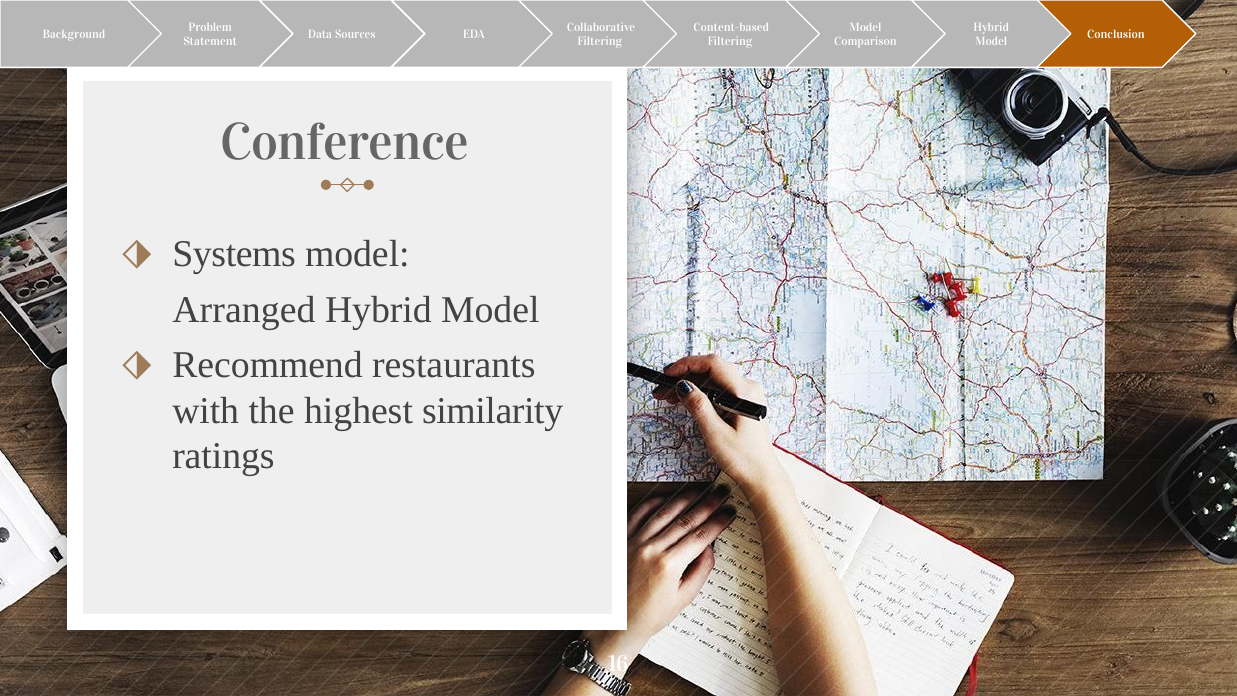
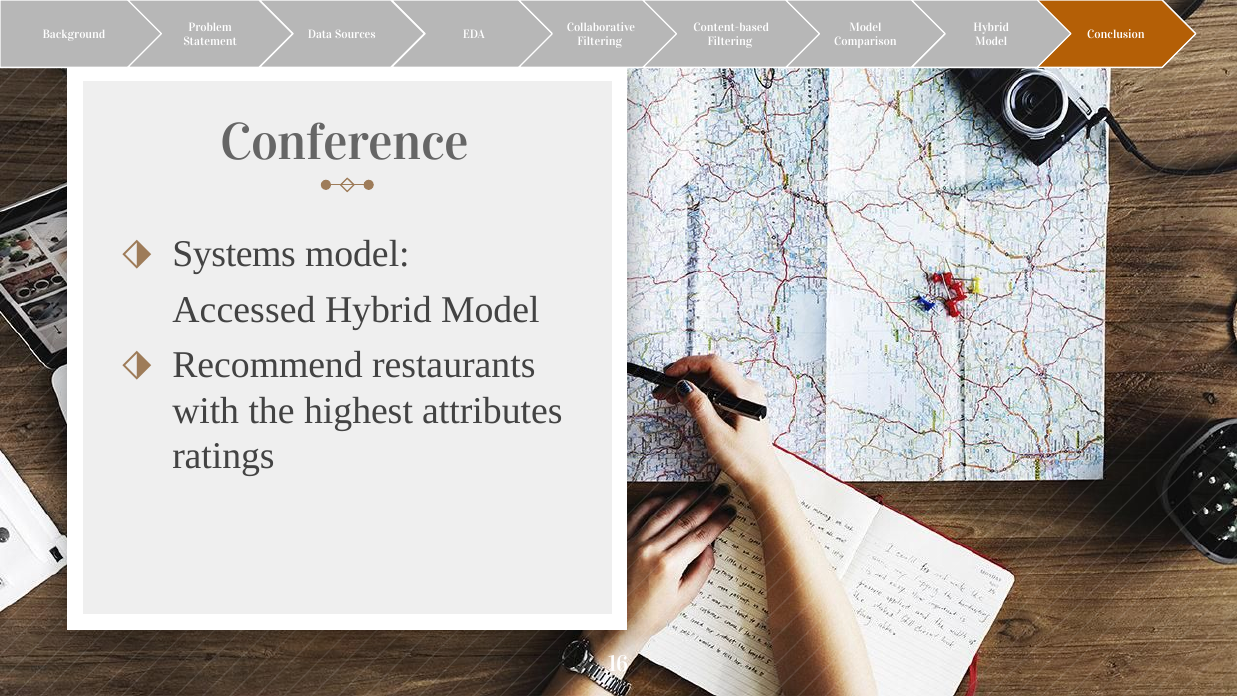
Arranged: Arranged -> Accessed
similarity: similarity -> attributes
